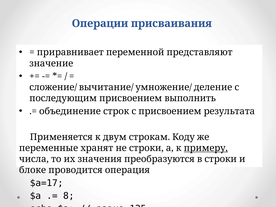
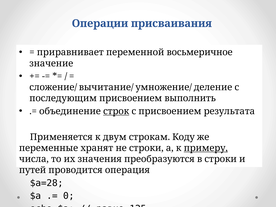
представляют: представляют -> восьмеричное
строк underline: none -> present
блоке: блоке -> путей
$a=17: $a=17 -> $a=28
8: 8 -> 0
